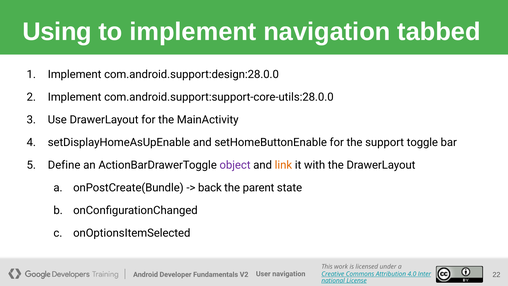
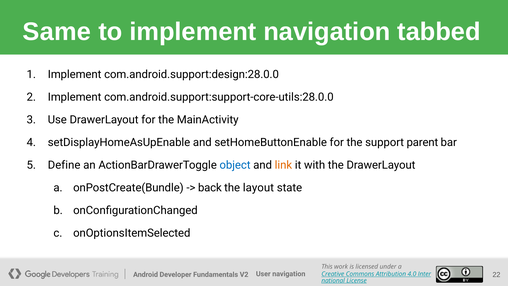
Using: Using -> Same
toggle: toggle -> parent
object colour: purple -> blue
parent: parent -> layout
